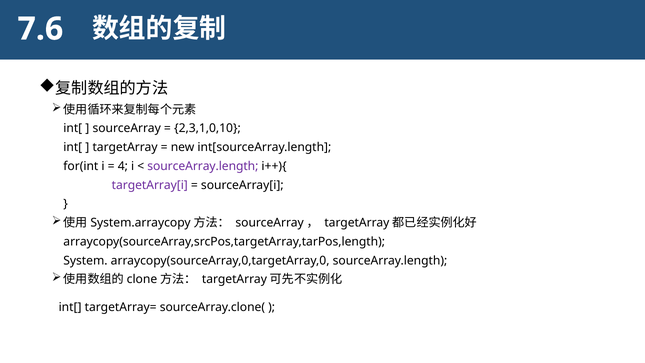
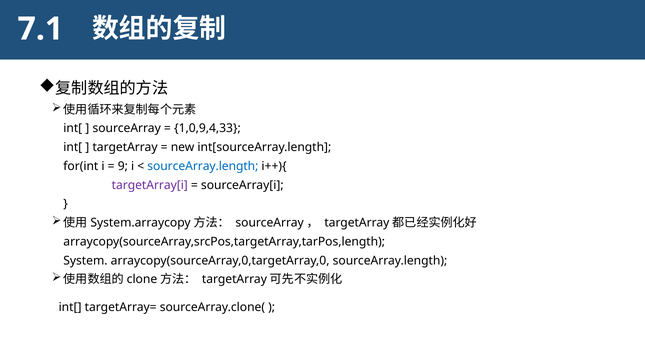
7.6: 7.6 -> 7.1
2,3,1,0,10: 2,3,1,0,10 -> 1,0,9,4,33
4: 4 -> 9
sourceArray.length at (203, 166) colour: purple -> blue
